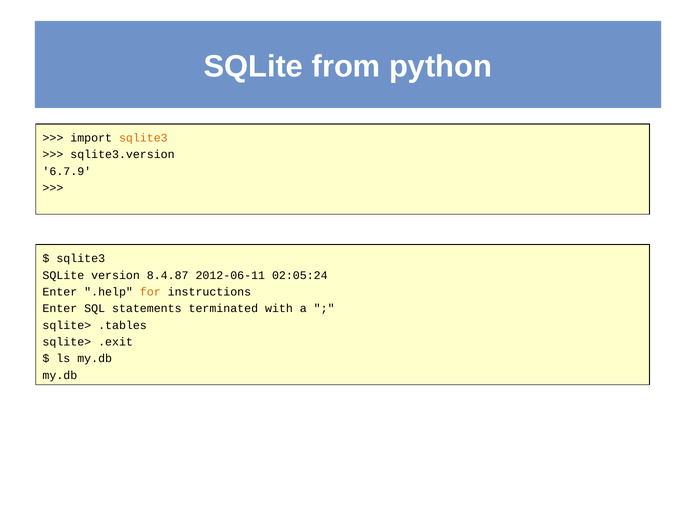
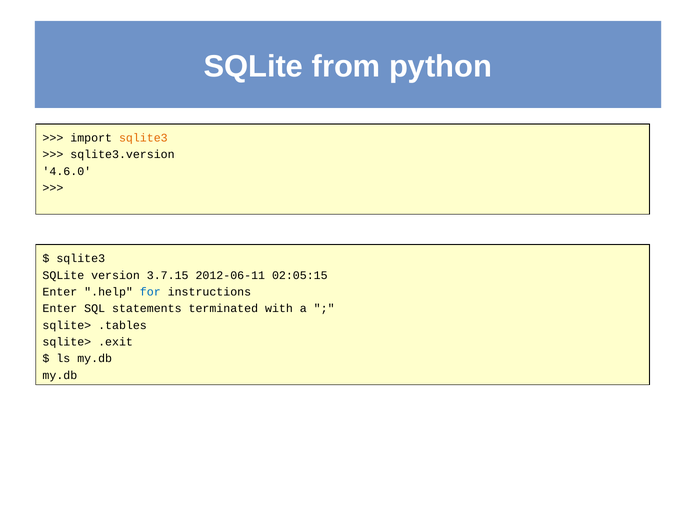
6.7.9: 6.7.9 -> 4.6.0
8.4.87: 8.4.87 -> 3.7.15
02:05:24: 02:05:24 -> 02:05:15
for colour: orange -> blue
